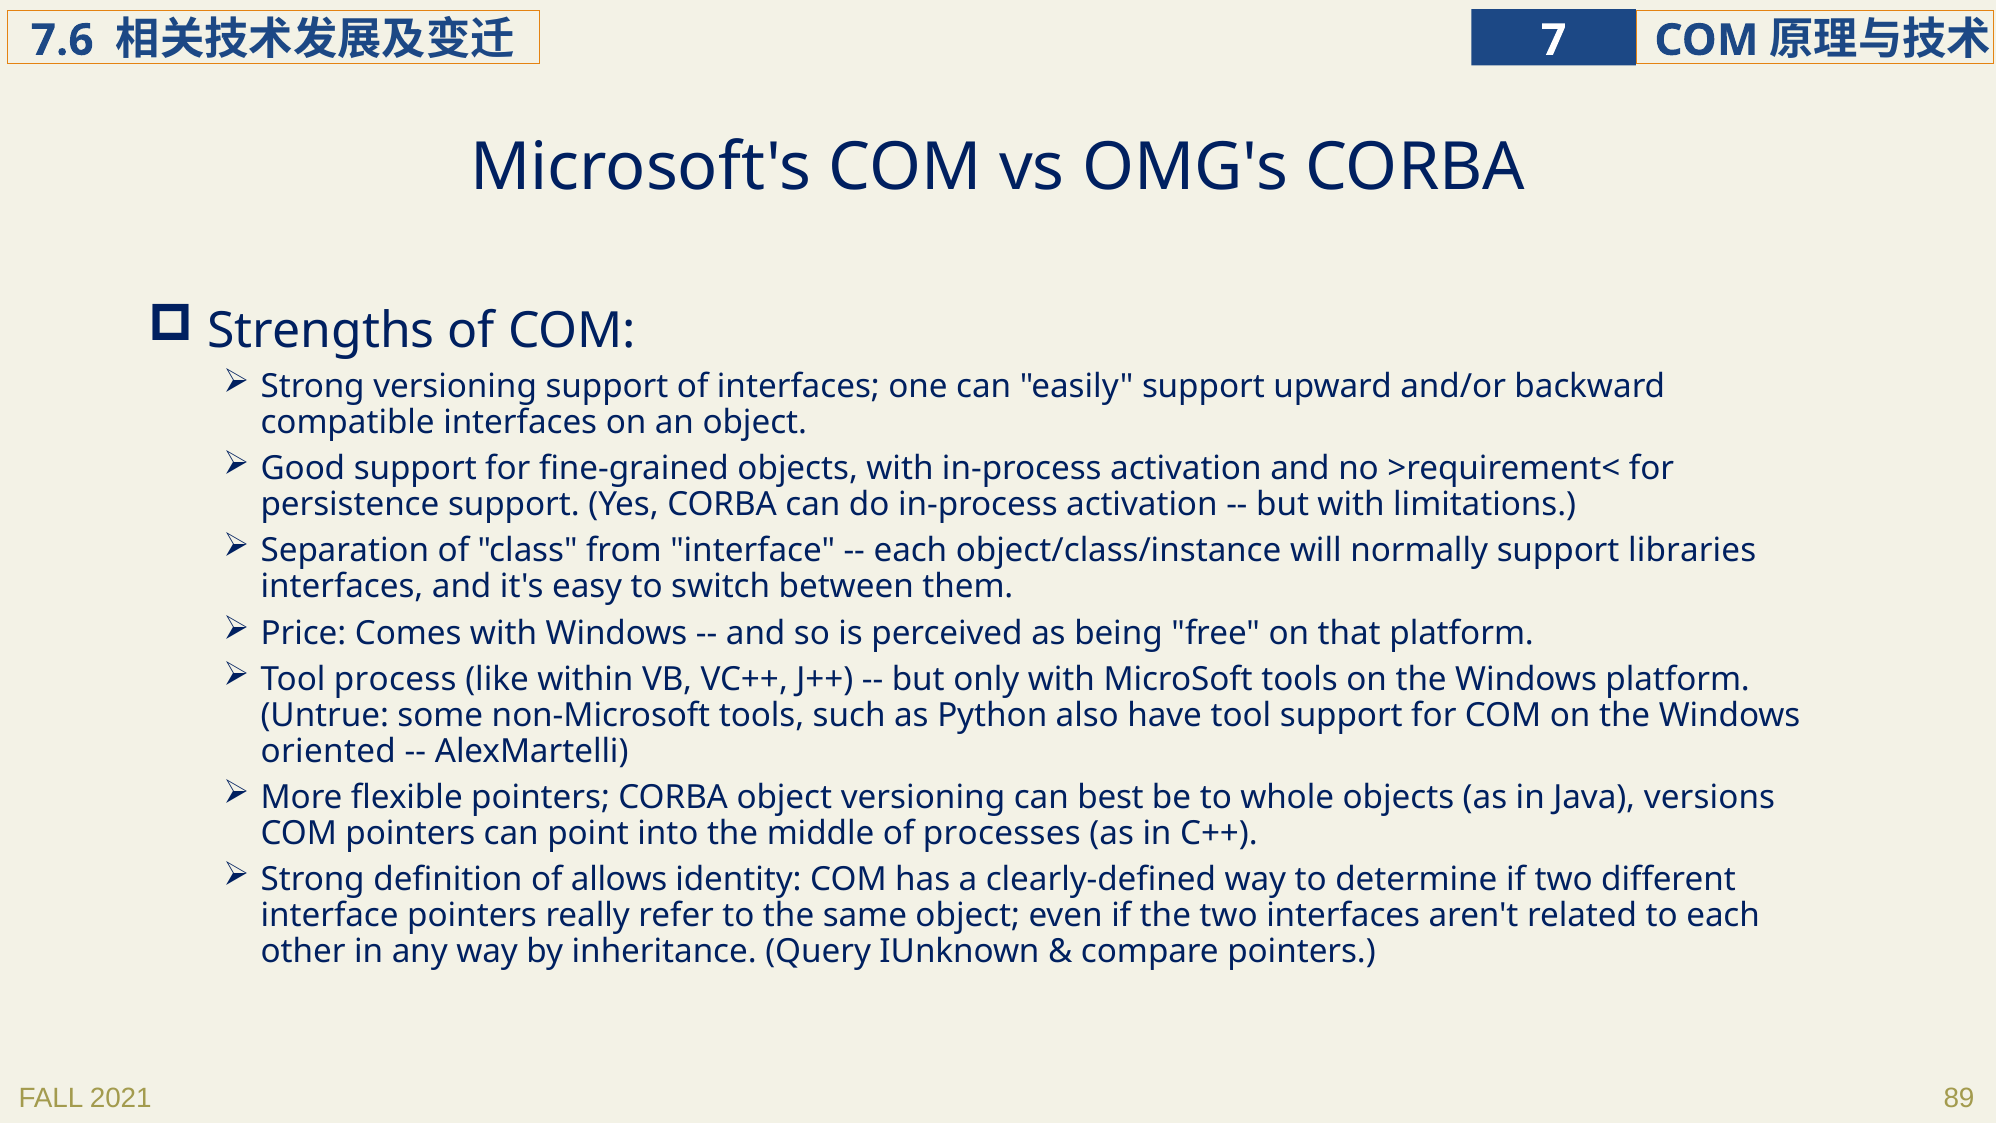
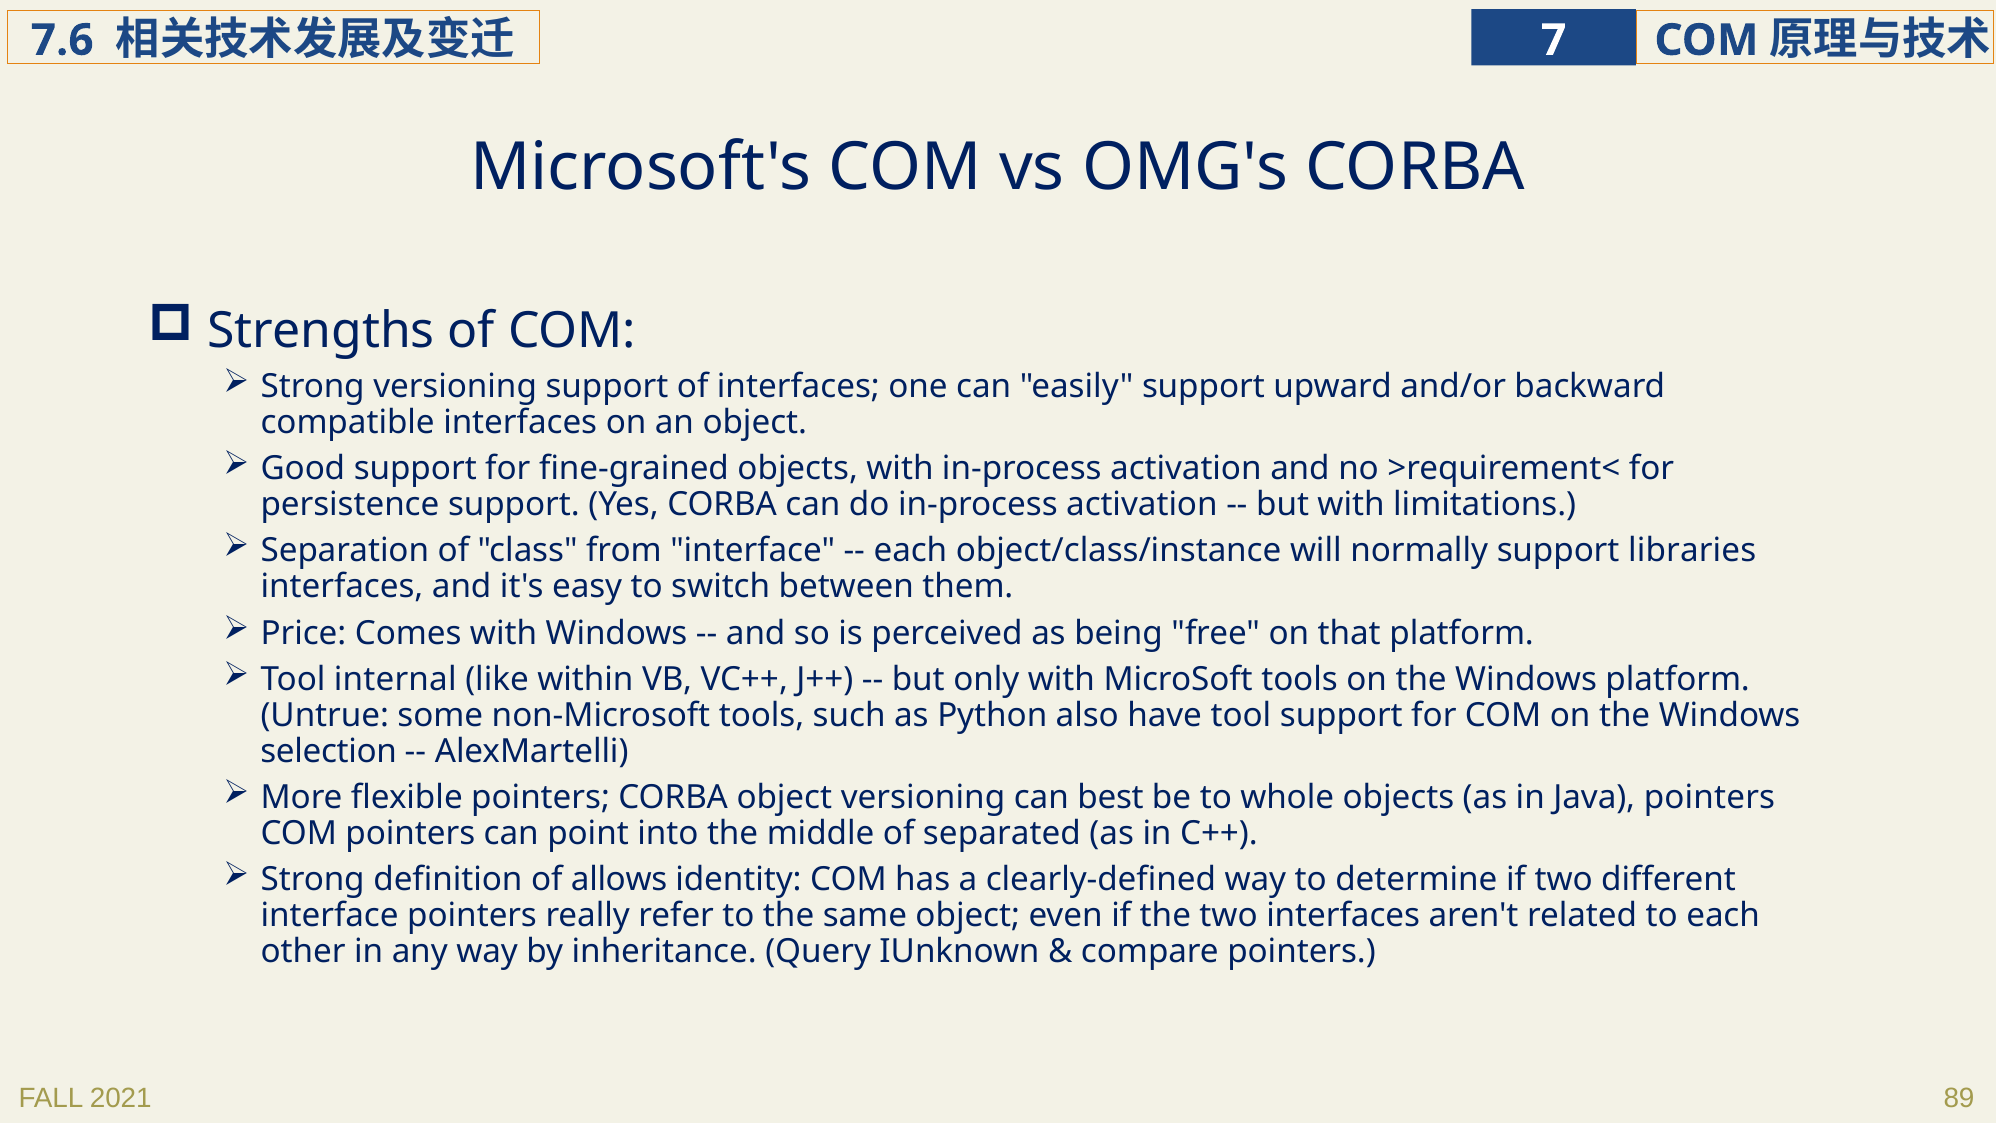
process: process -> internal
oriented: oriented -> selection
Java versions: versions -> pointers
processes: processes -> separated
